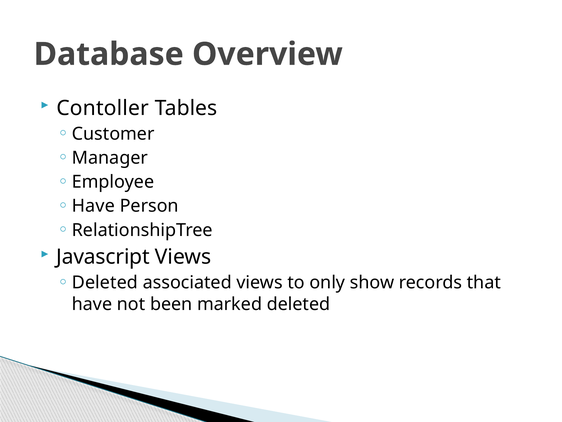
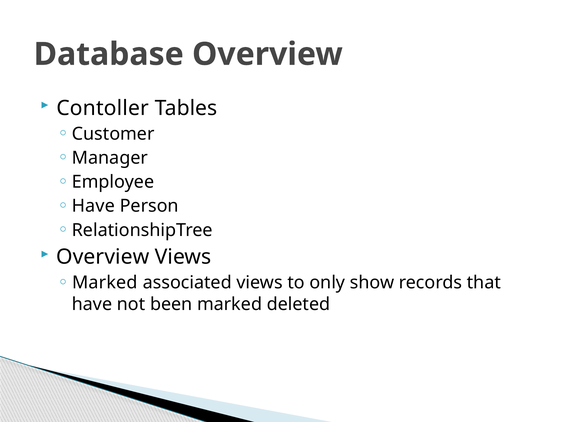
Javascript at (103, 257): Javascript -> Overview
Deleted at (105, 282): Deleted -> Marked
